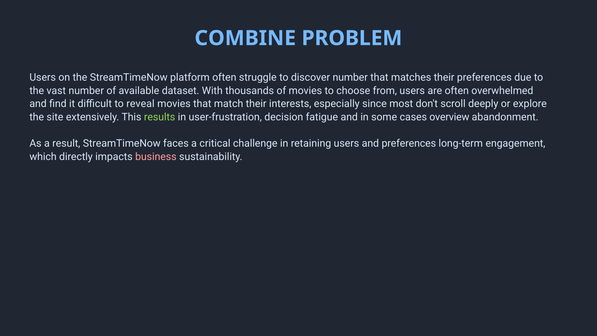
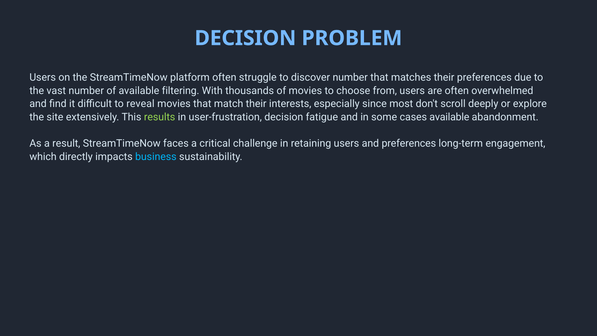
COMBINE at (245, 38): COMBINE -> DECISION
dataset: dataset -> filtering
cases overview: overview -> available
business colour: pink -> light blue
